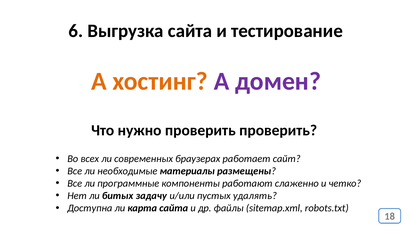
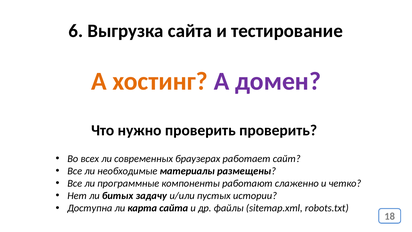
удалять: удалять -> истории
